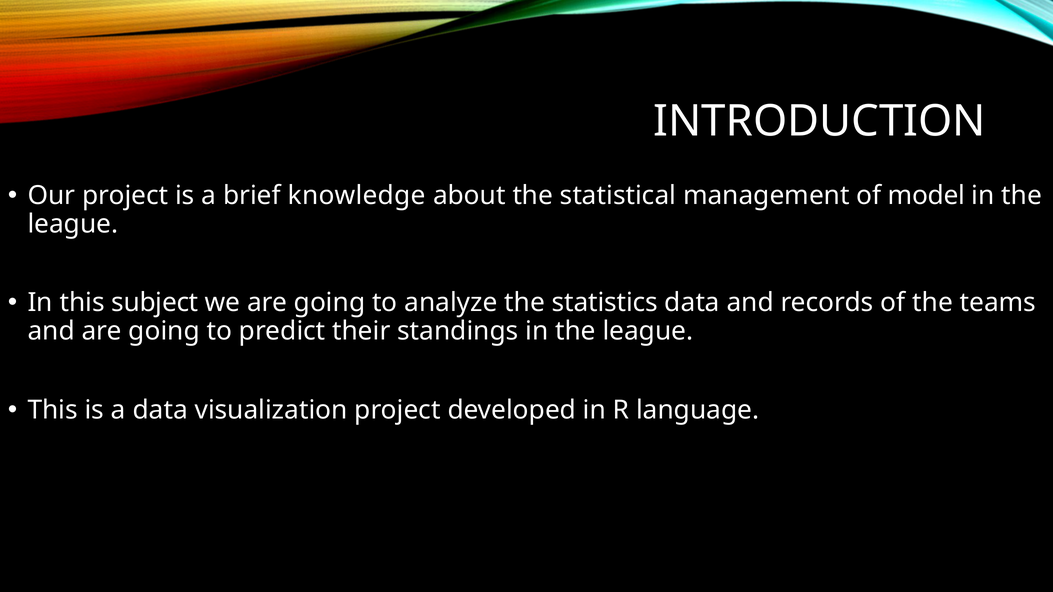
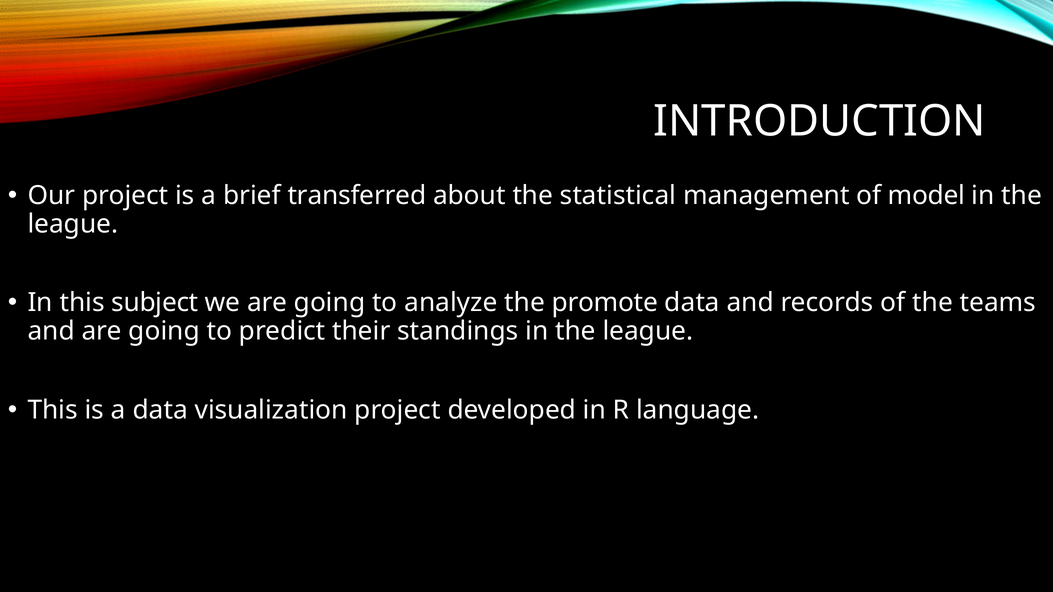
knowledge: knowledge -> transferred
statistics: statistics -> promote
